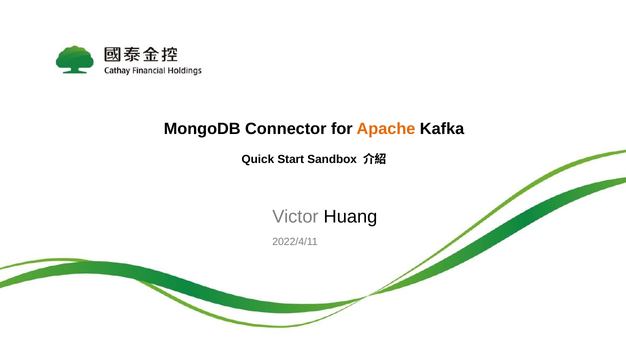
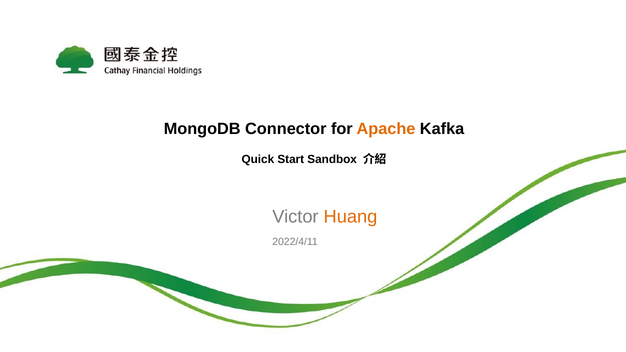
Huang colour: black -> orange
